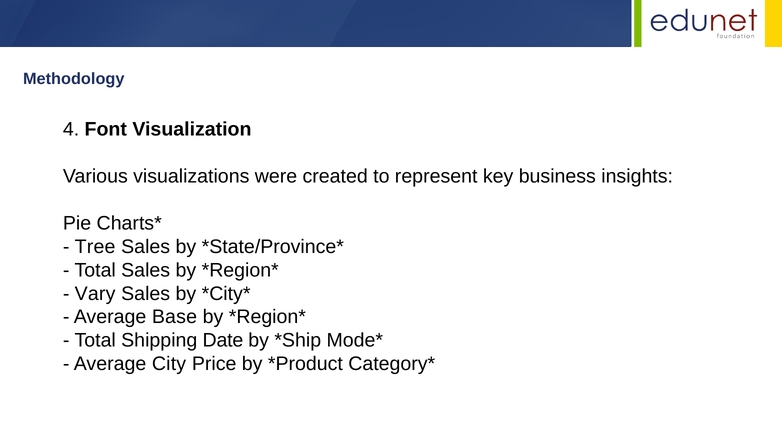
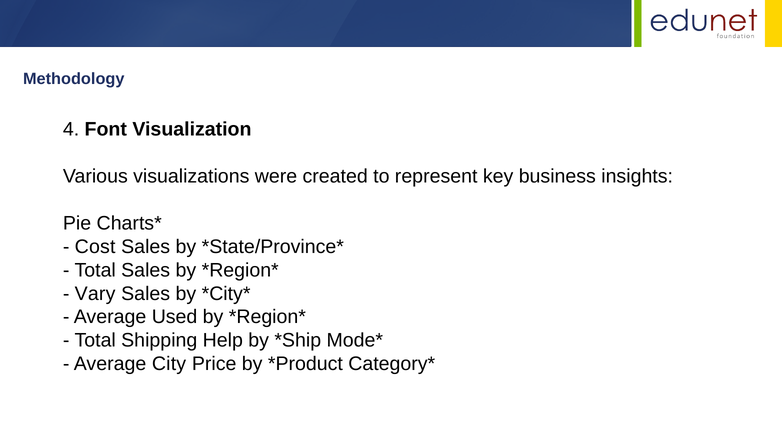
Tree: Tree -> Cost
Base: Base -> Used
Date: Date -> Help
